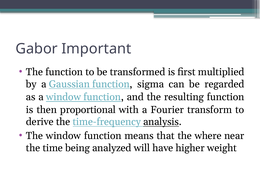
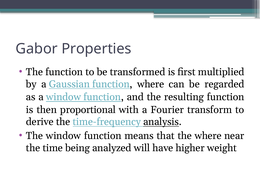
Important: Important -> Properties
function sigma: sigma -> where
